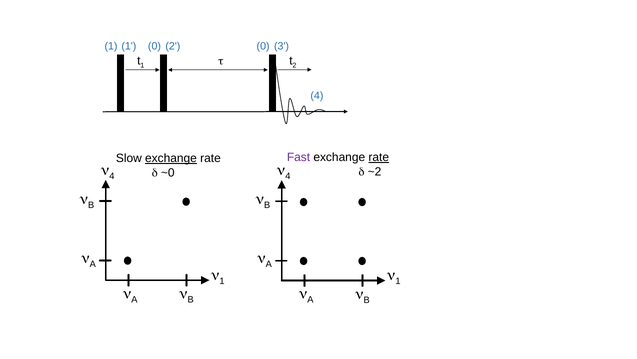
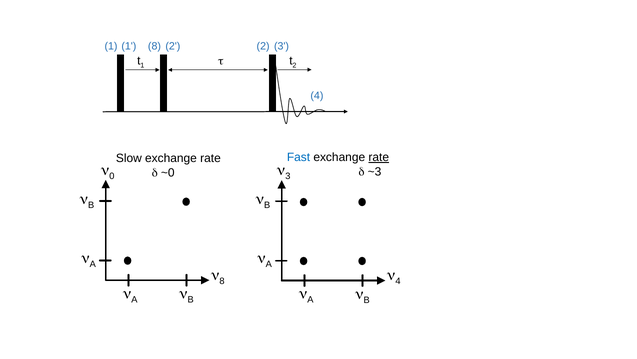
1 0: 0 -> 8
2 0: 0 -> 2
Fast colour: purple -> blue
exchange at (171, 158) underline: present -> none
4 at (112, 176): 4 -> 0
4 at (288, 176): 4 -> 3
~2: ~2 -> ~3
1 at (222, 280): 1 -> 8
1 at (398, 281): 1 -> 4
